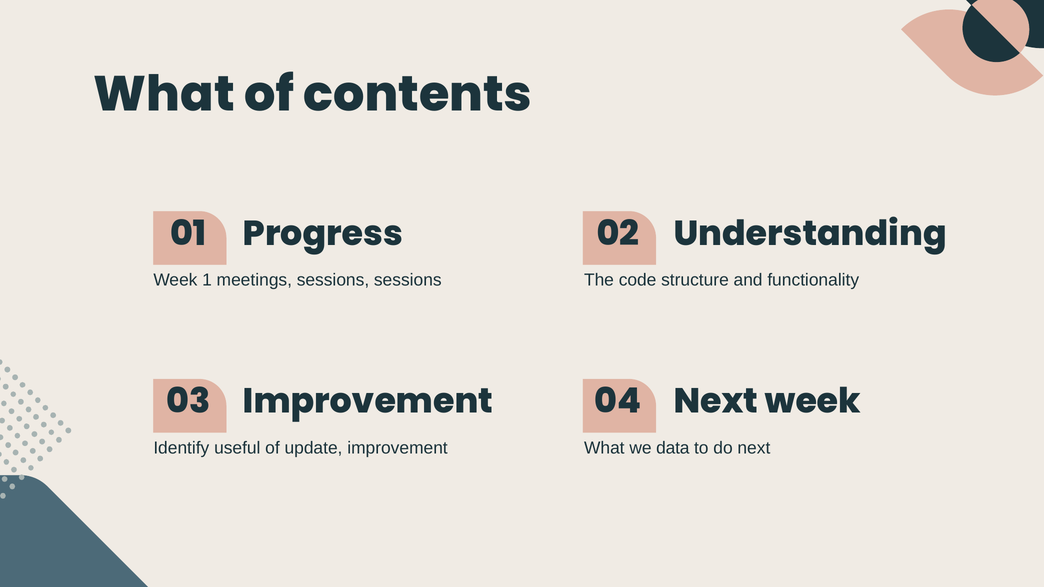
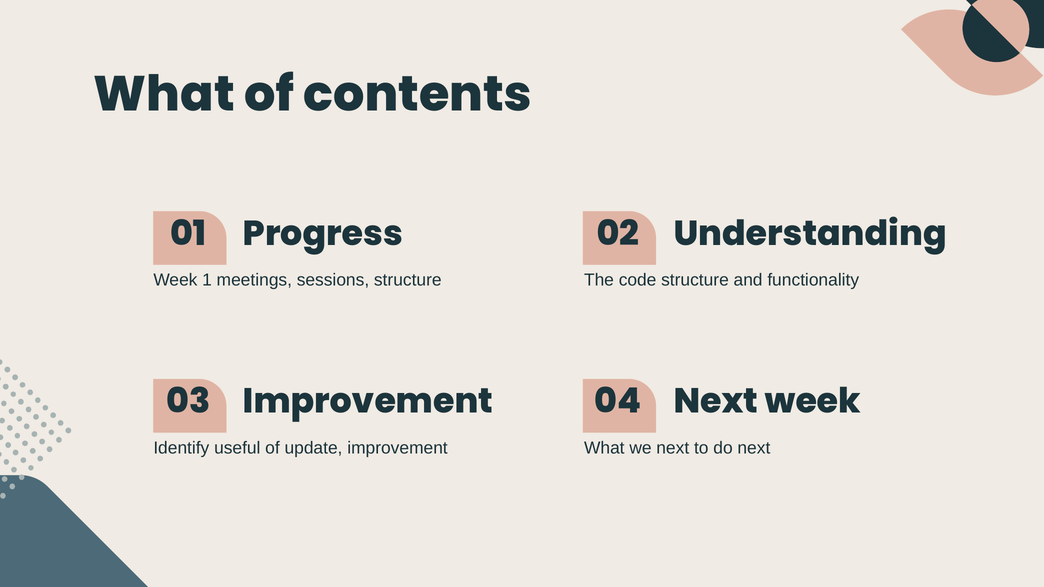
sessions sessions: sessions -> structure
we data: data -> next
